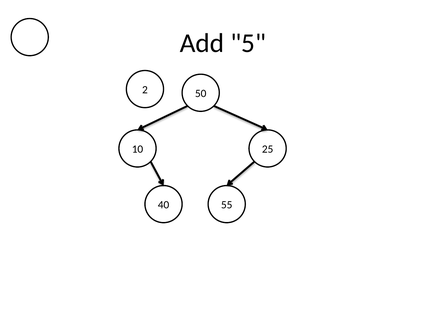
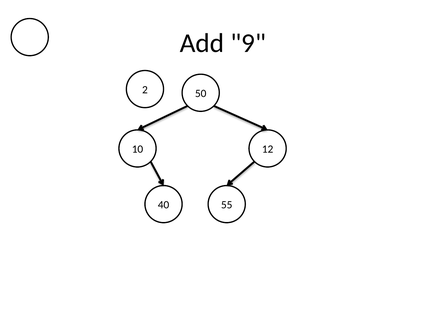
5: 5 -> 9
25: 25 -> 12
